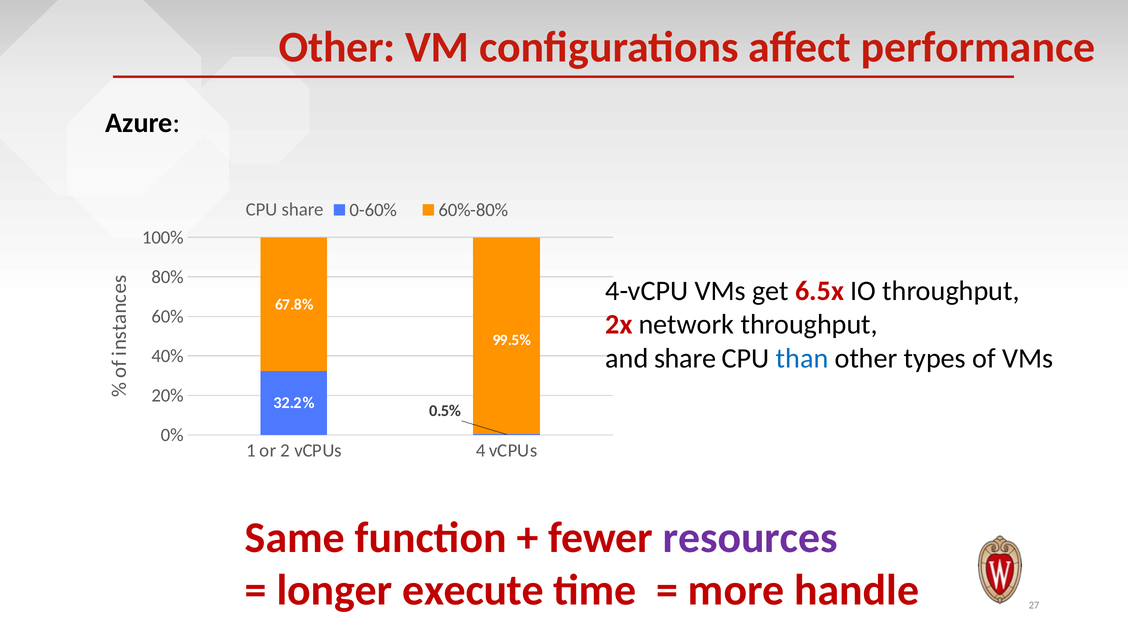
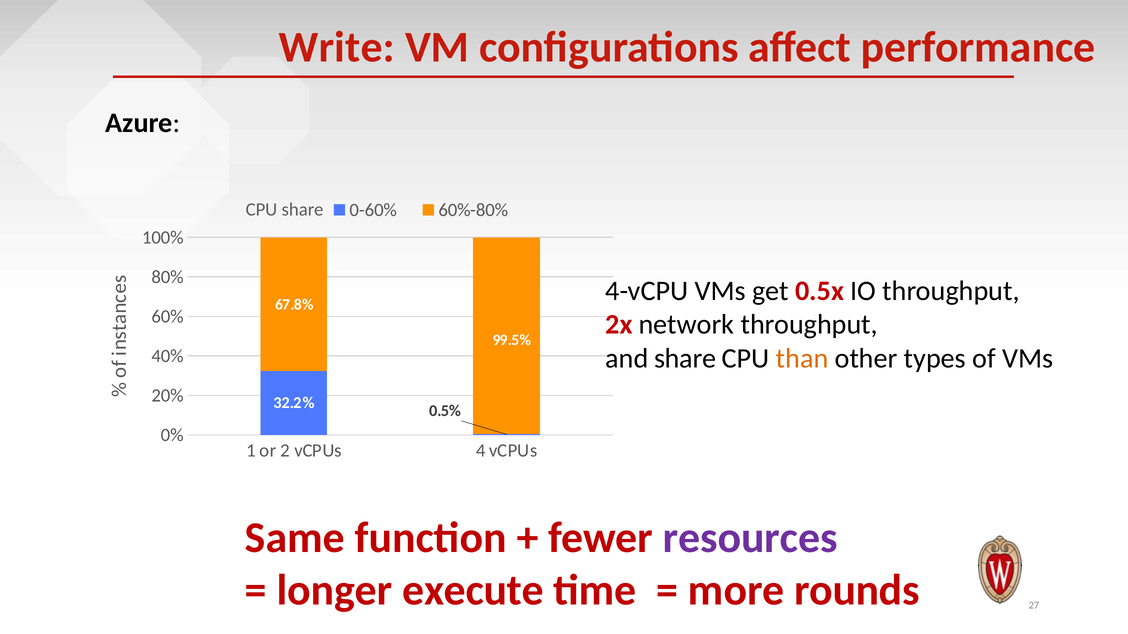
Other at (337, 47): Other -> Write
6.5x: 6.5x -> 0.5x
than colour: blue -> orange
handle: handle -> rounds
